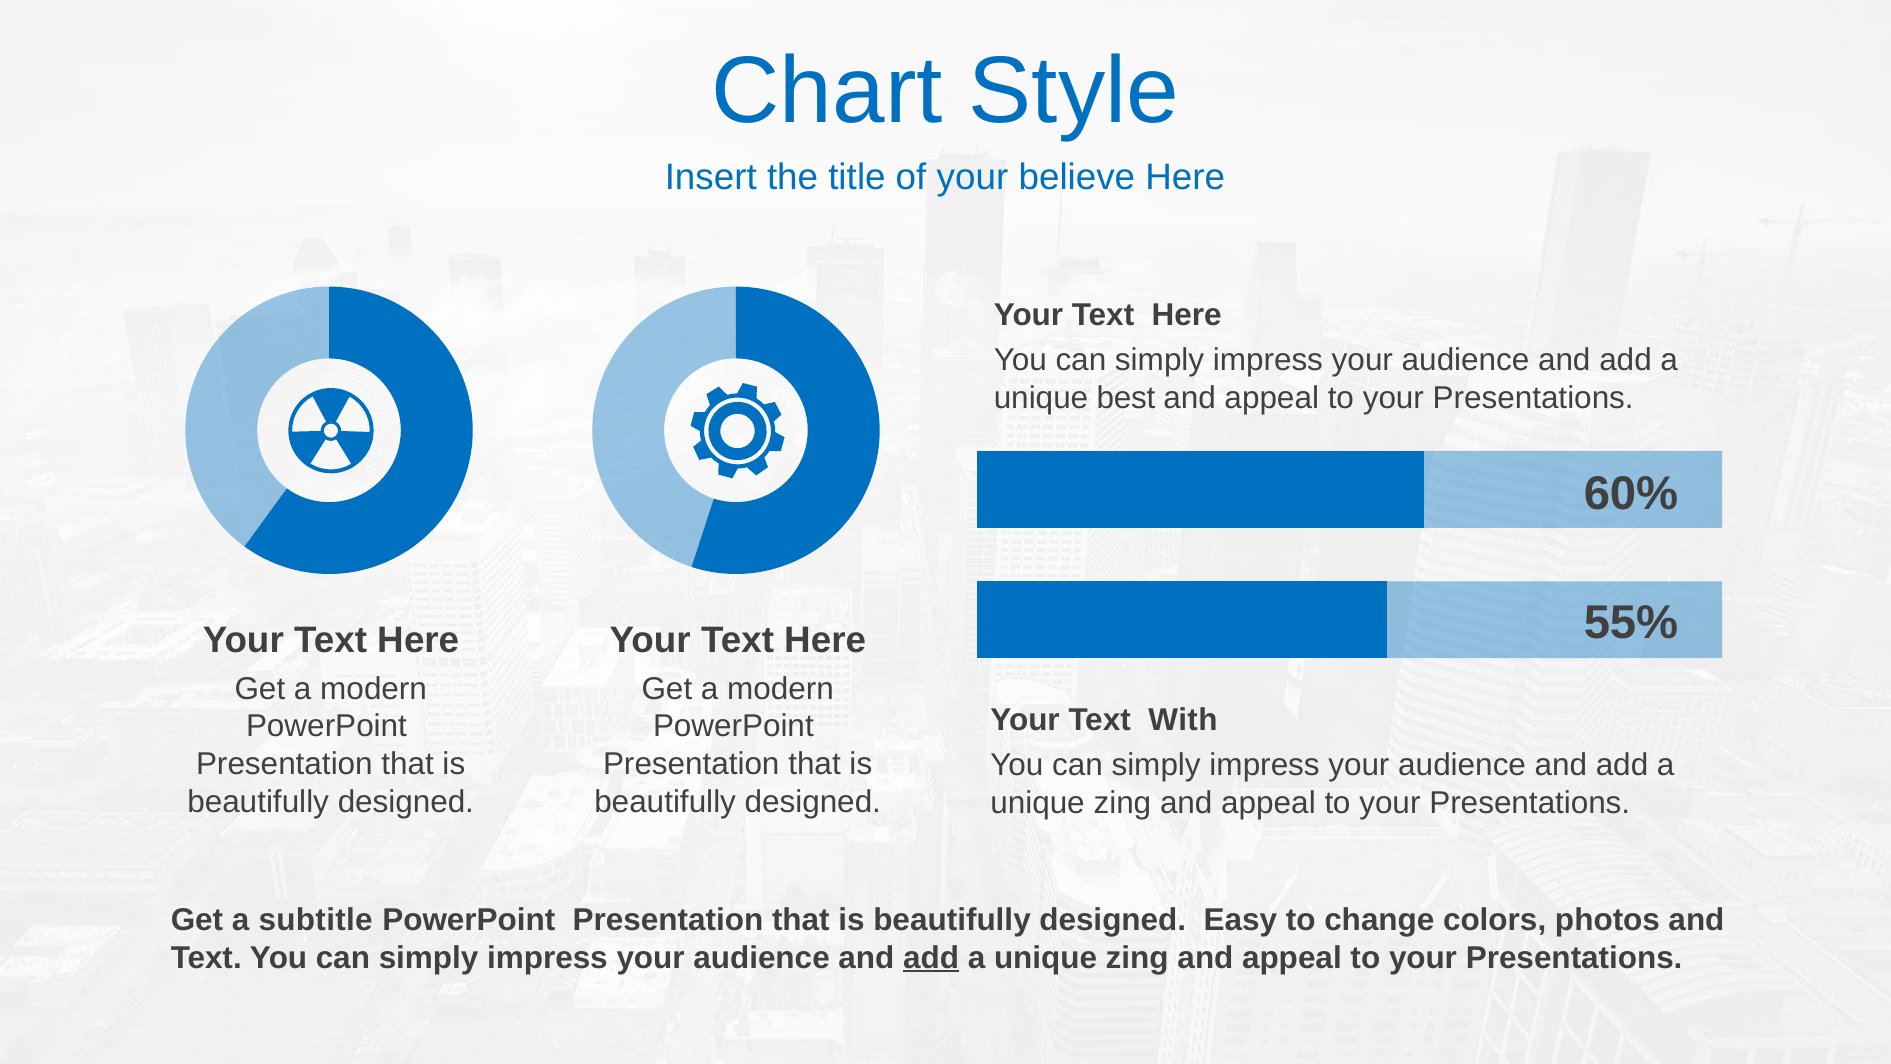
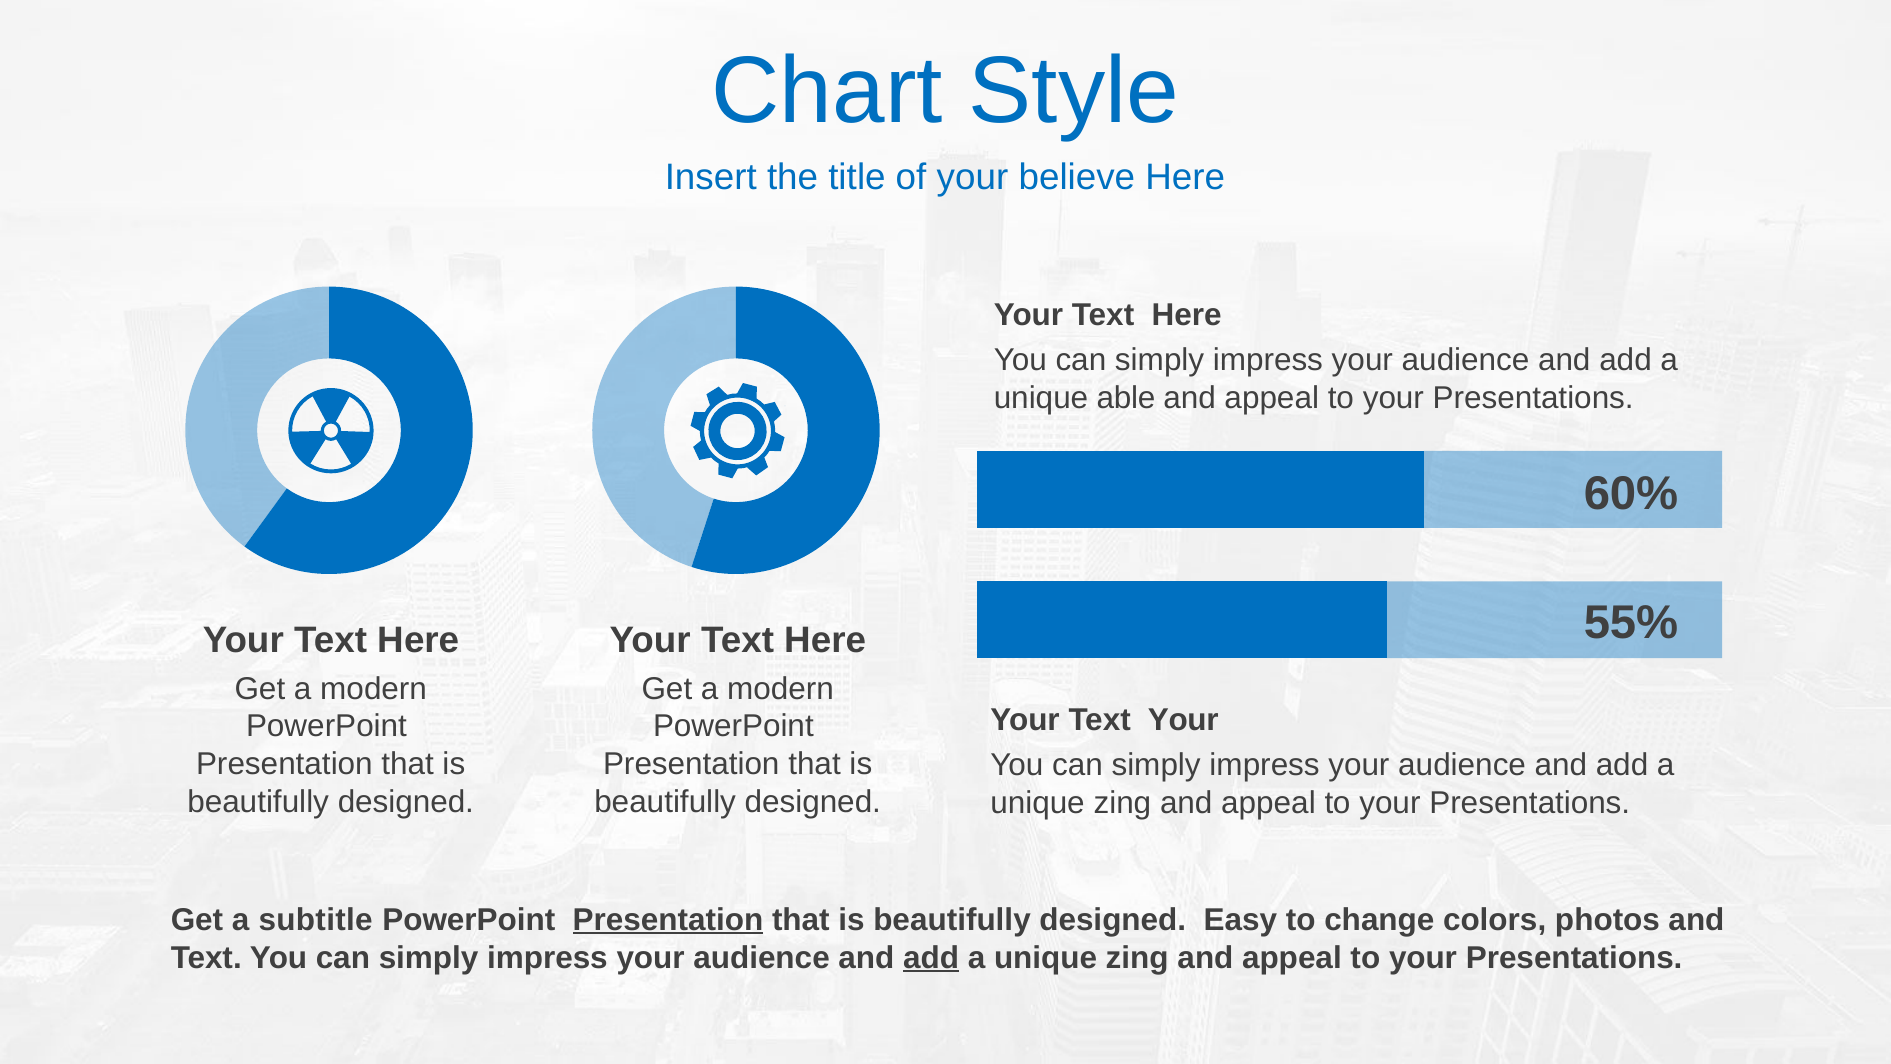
best: best -> able
Text With: With -> Your
Presentation at (668, 920) underline: none -> present
